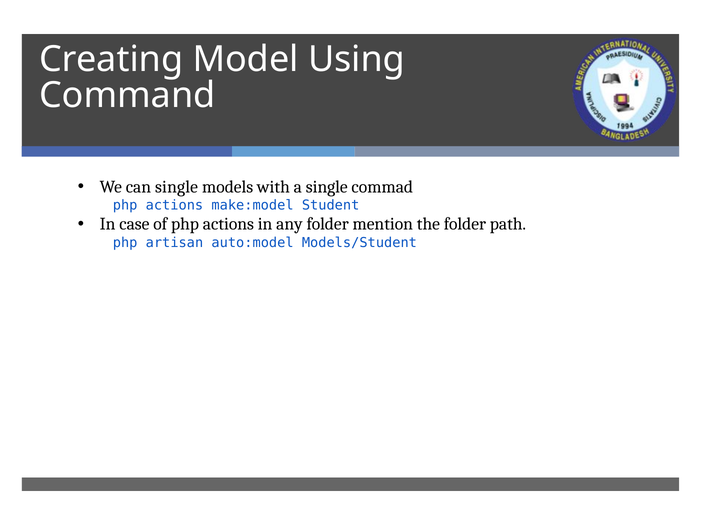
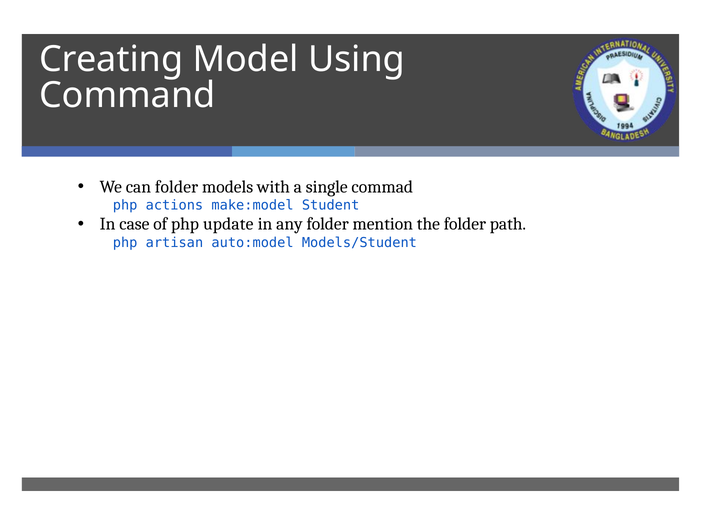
can single: single -> folder
of php actions: actions -> update
